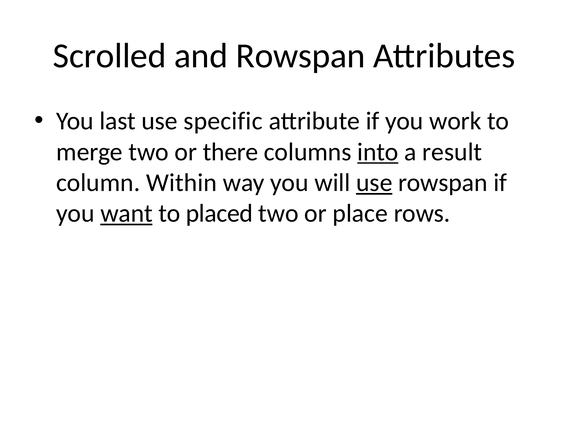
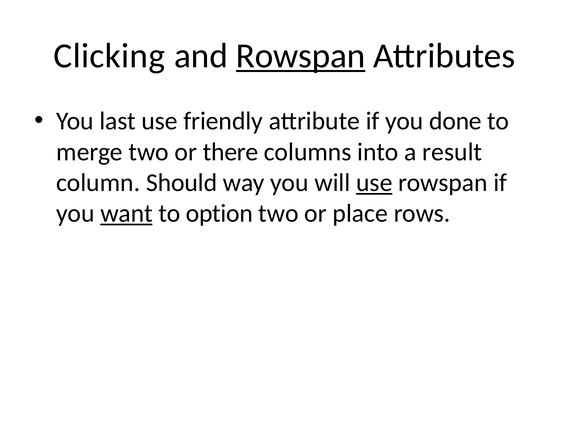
Scrolled: Scrolled -> Clicking
Rowspan at (301, 56) underline: none -> present
specific: specific -> friendly
work: work -> done
into underline: present -> none
Within: Within -> Should
placed: placed -> option
